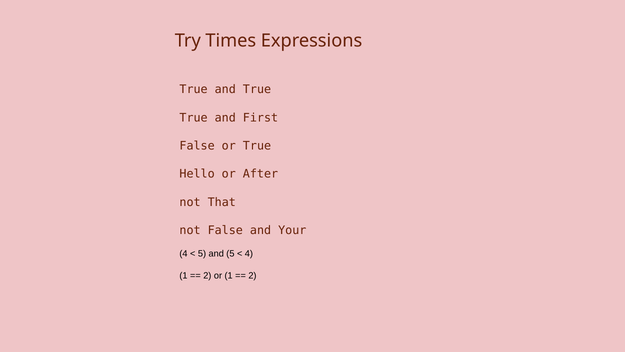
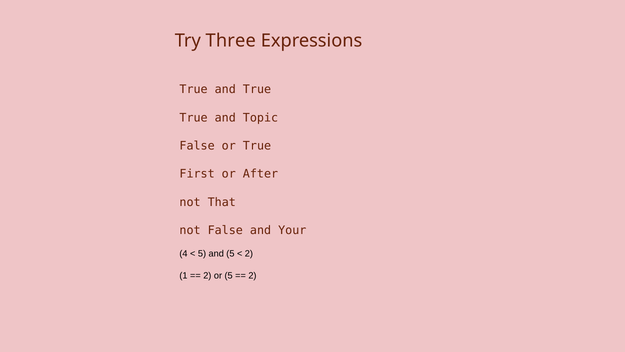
Times: Times -> Three
First: First -> Topic
Hello: Hello -> First
4 at (249, 253): 4 -> 2
or 1: 1 -> 5
